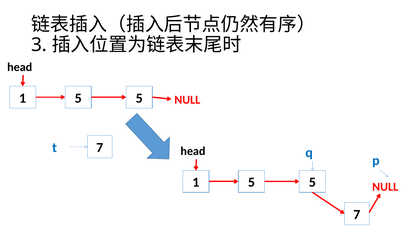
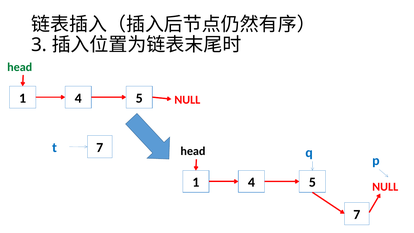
head at (20, 67) colour: black -> green
5 at (78, 98): 5 -> 4
5 at (251, 182): 5 -> 4
